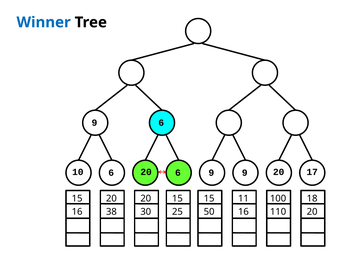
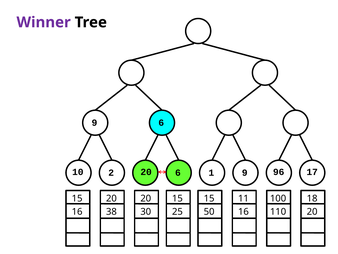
Winner colour: blue -> purple
10 6: 6 -> 2
6 9: 9 -> 1
9 20: 20 -> 96
